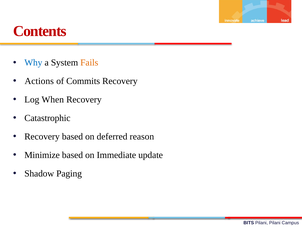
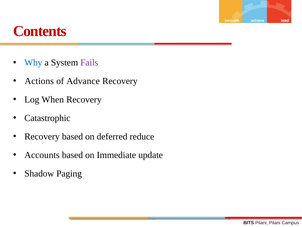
Fails colour: orange -> purple
Commits: Commits -> Advance
reason: reason -> reduce
Minimize: Minimize -> Accounts
